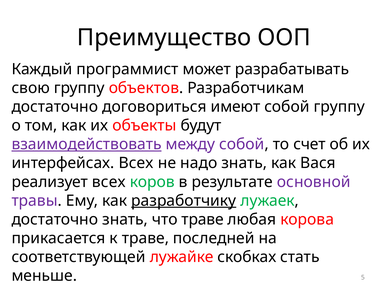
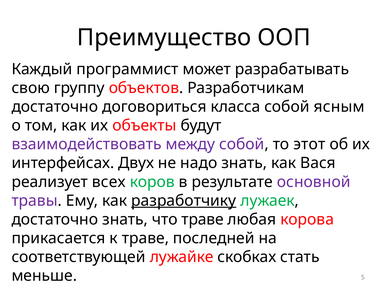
имеют: имеют -> класса
собой группу: группу -> ясным
взаимодействовать underline: present -> none
счет: счет -> этот
интерфейсах Всех: Всех -> Двух
